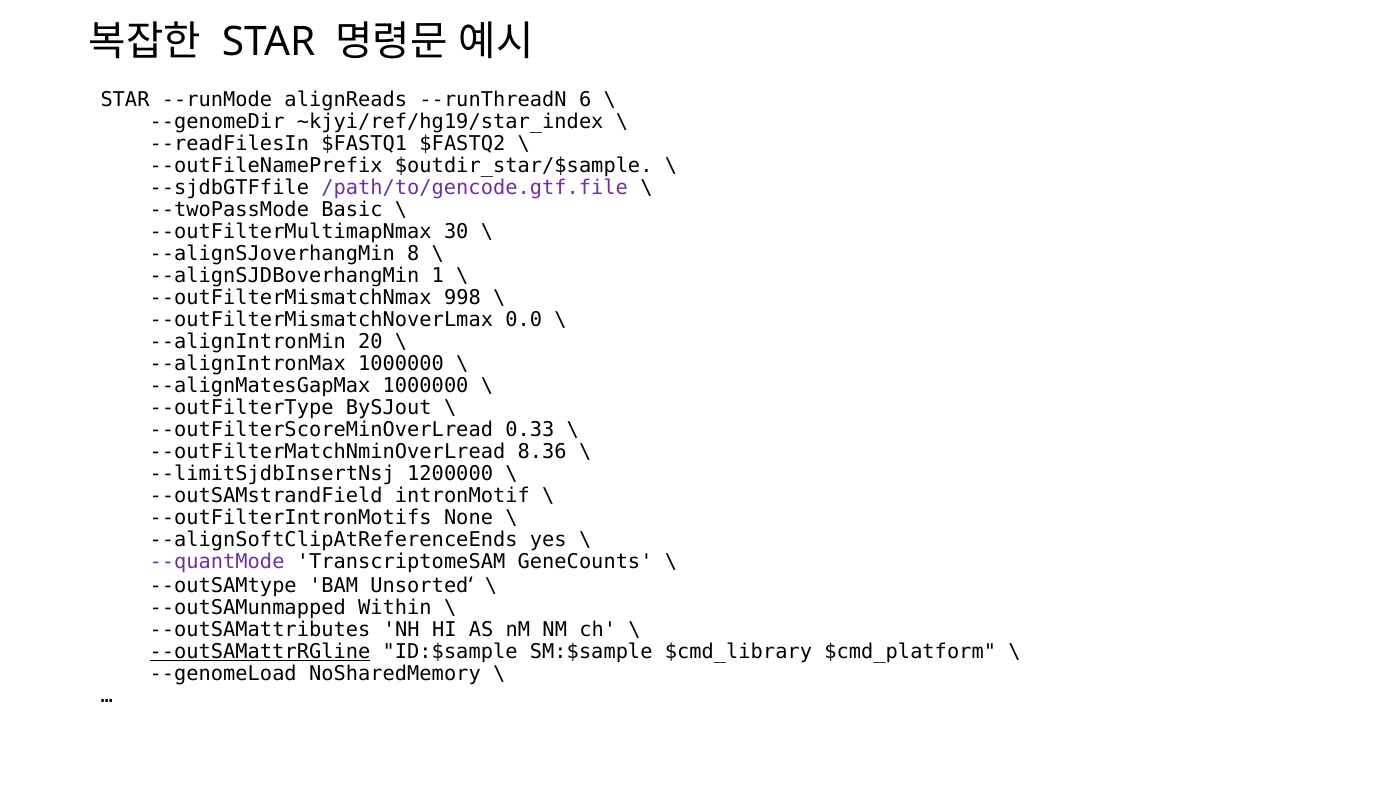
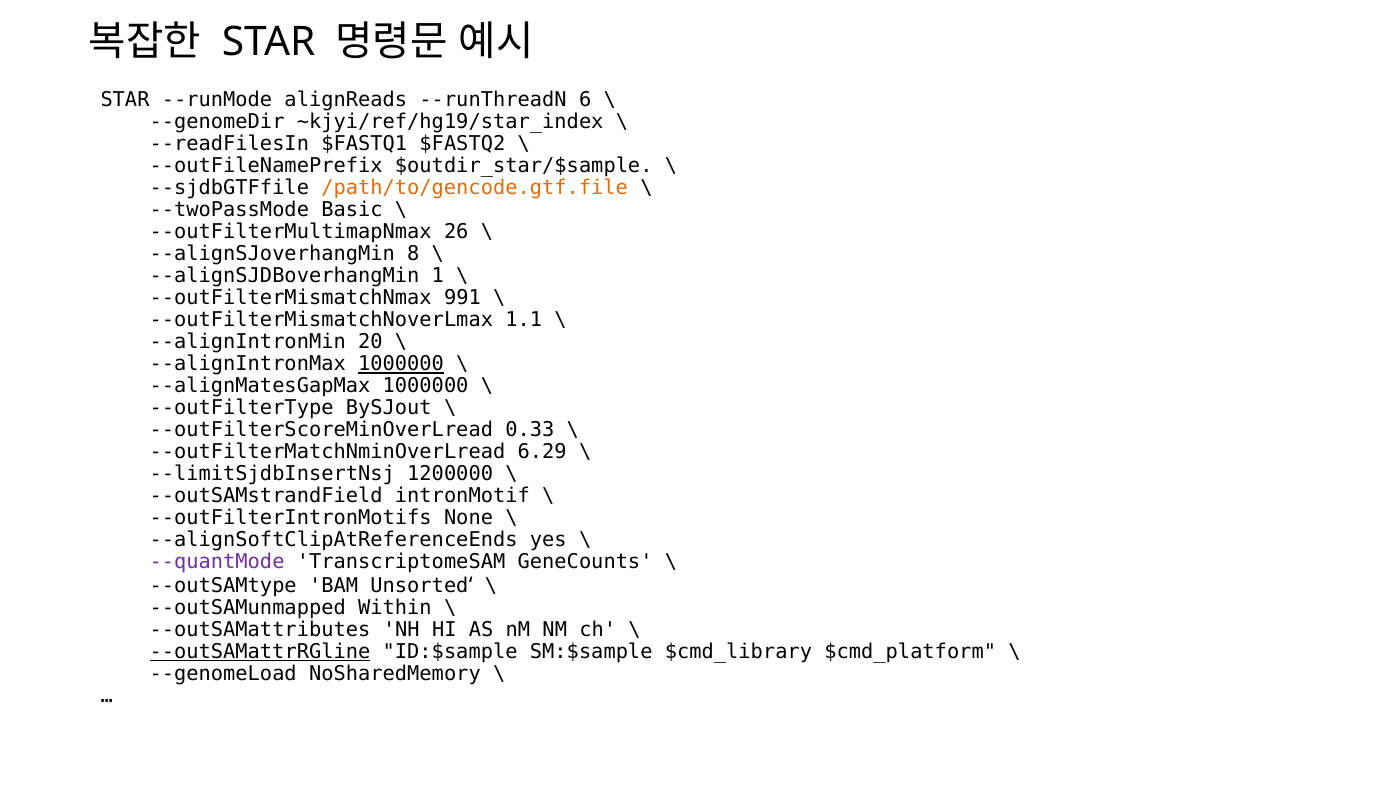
/path/to/gencode.gtf.file colour: purple -> orange
30: 30 -> 26
998: 998 -> 991
0.0: 0.0 -> 1.1
1000000 at (401, 364) underline: none -> present
8.36: 8.36 -> 6.29
